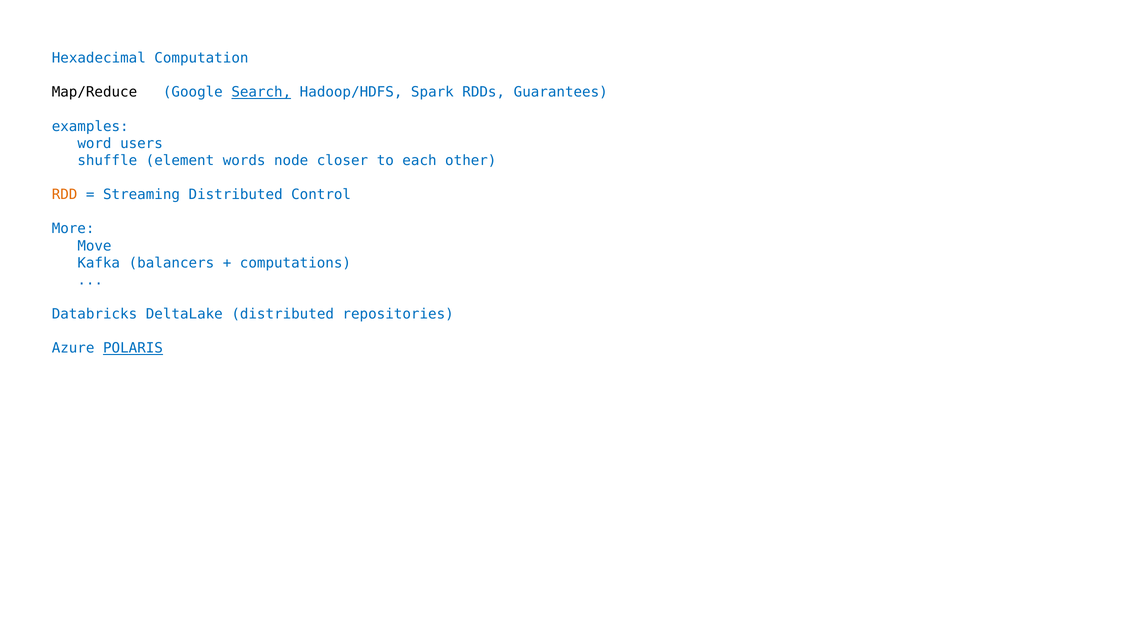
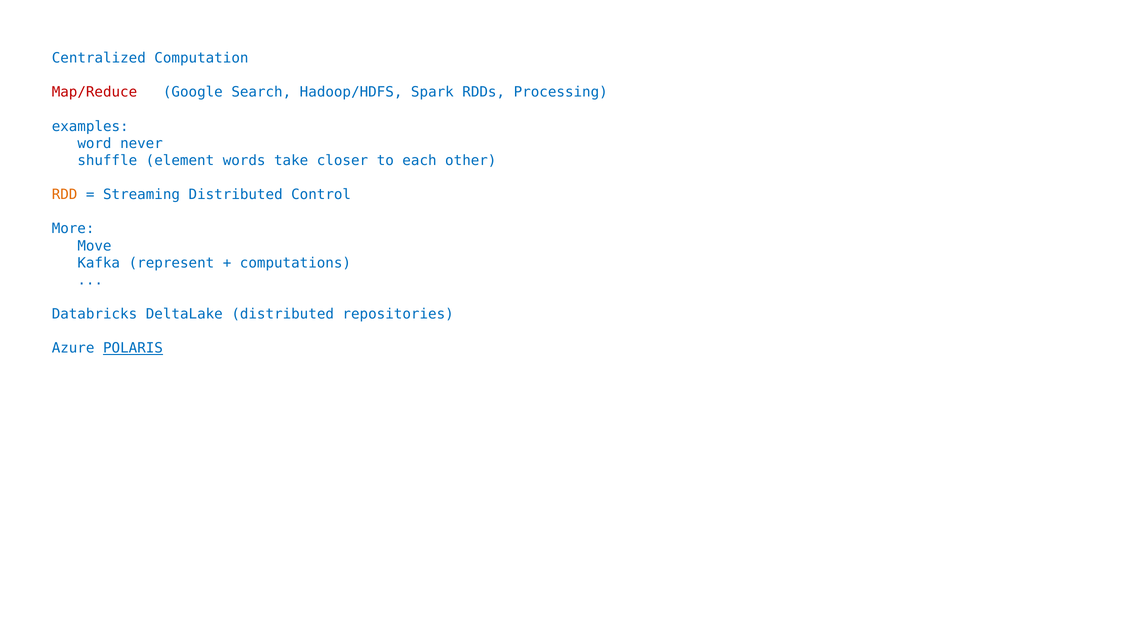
Hexadecimal: Hexadecimal -> Centralized
Map/Reduce colour: black -> red
Search underline: present -> none
Guarantees: Guarantees -> Processing
users: users -> never
node: node -> take
balancers: balancers -> represent
